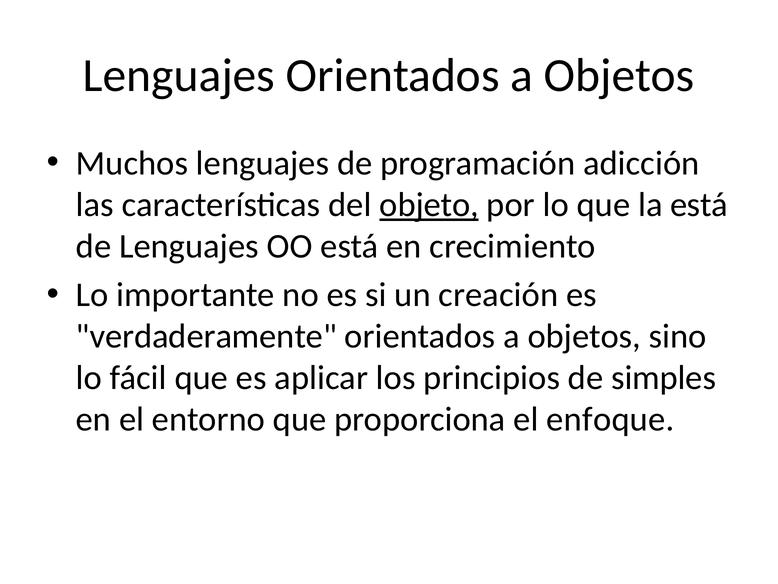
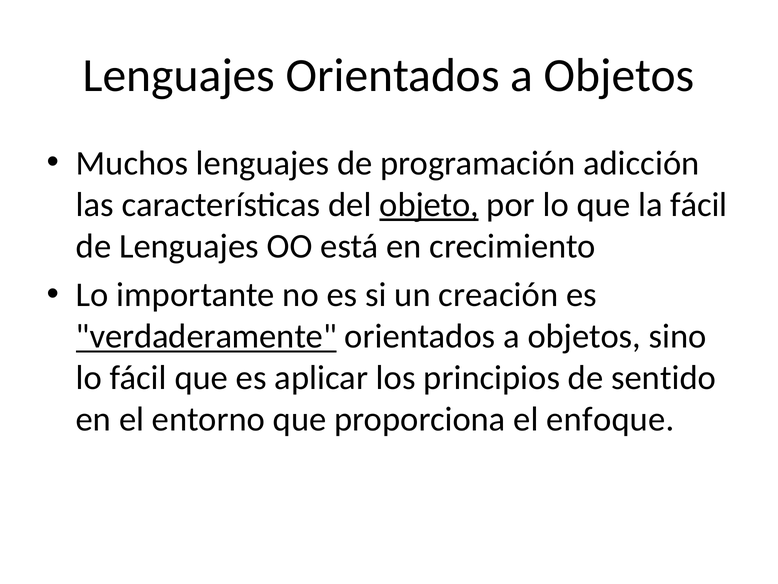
la está: está -> fácil
verdaderamente underline: none -> present
simples: simples -> sentido
